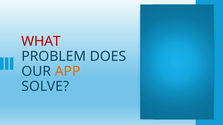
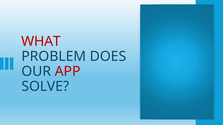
APP colour: orange -> red
